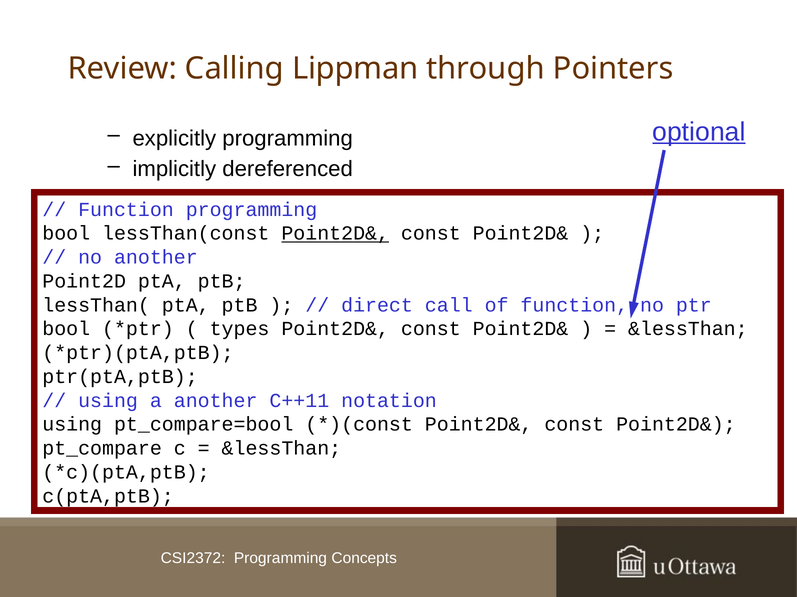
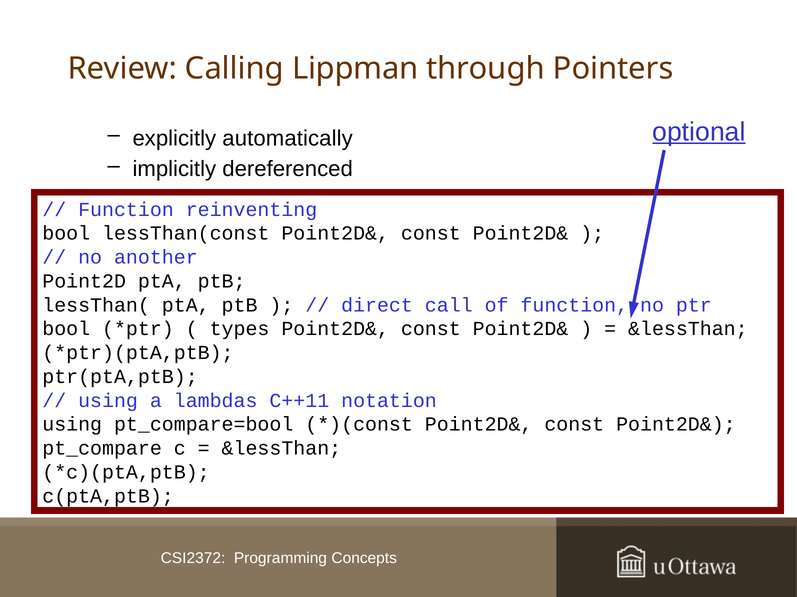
explicitly programming: programming -> automatically
Function programming: programming -> reinventing
Point2D& at (335, 234) underline: present -> none
a another: another -> lambdas
